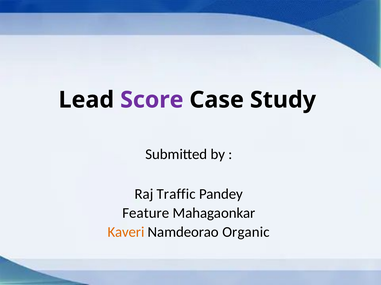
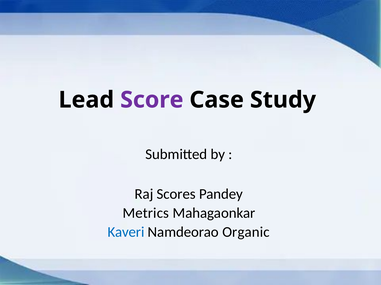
Traffic: Traffic -> Scores
Feature: Feature -> Metrics
Kaveri colour: orange -> blue
